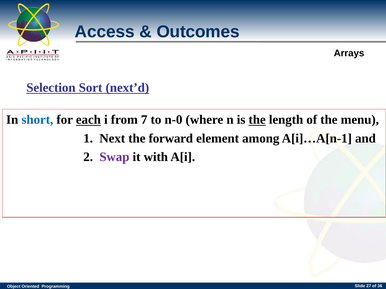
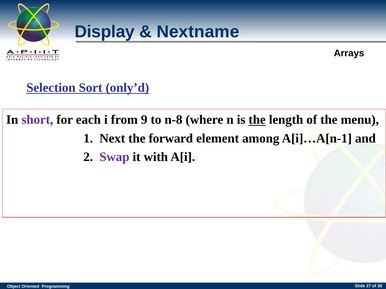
Access: Access -> Display
Outcomes: Outcomes -> Nextname
next’d: next’d -> only’d
short colour: blue -> purple
each underline: present -> none
7: 7 -> 9
n-0: n-0 -> n-8
